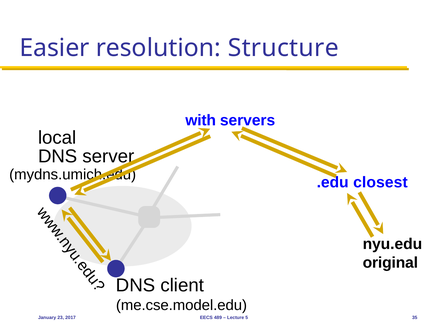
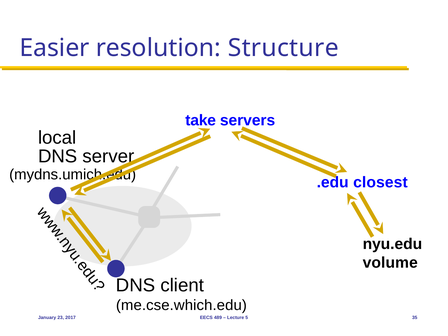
with: with -> take
original: original -> volume
me.cse.model.edu: me.cse.model.edu -> me.cse.which.edu
